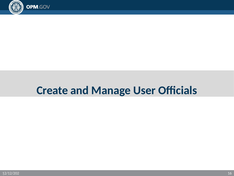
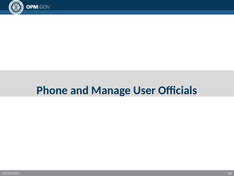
Create: Create -> Phone
